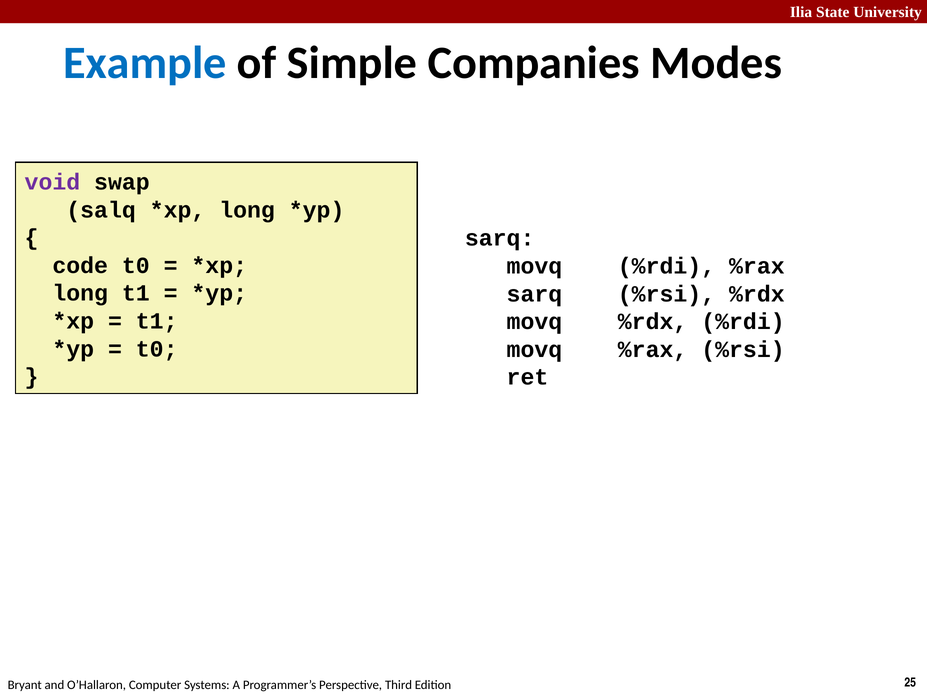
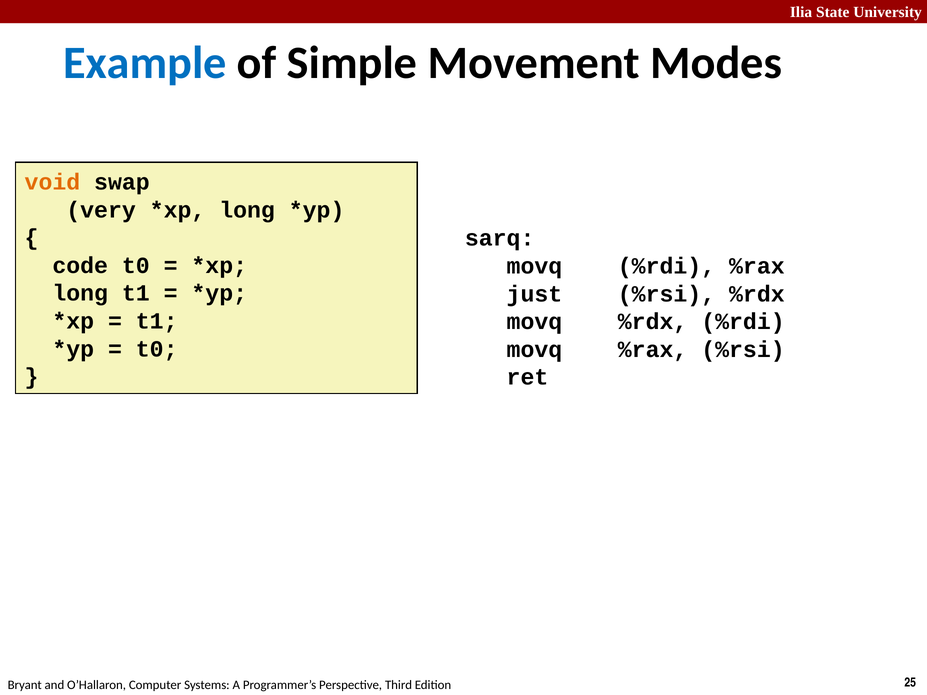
Companies: Companies -> Movement
void colour: purple -> orange
salq: salq -> very
sarq at (534, 294): sarq -> just
